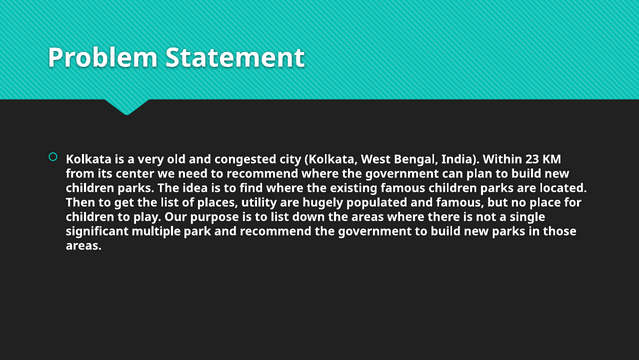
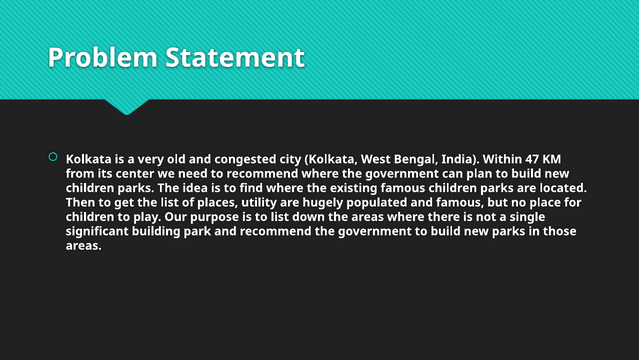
23: 23 -> 47
multiple: multiple -> building
